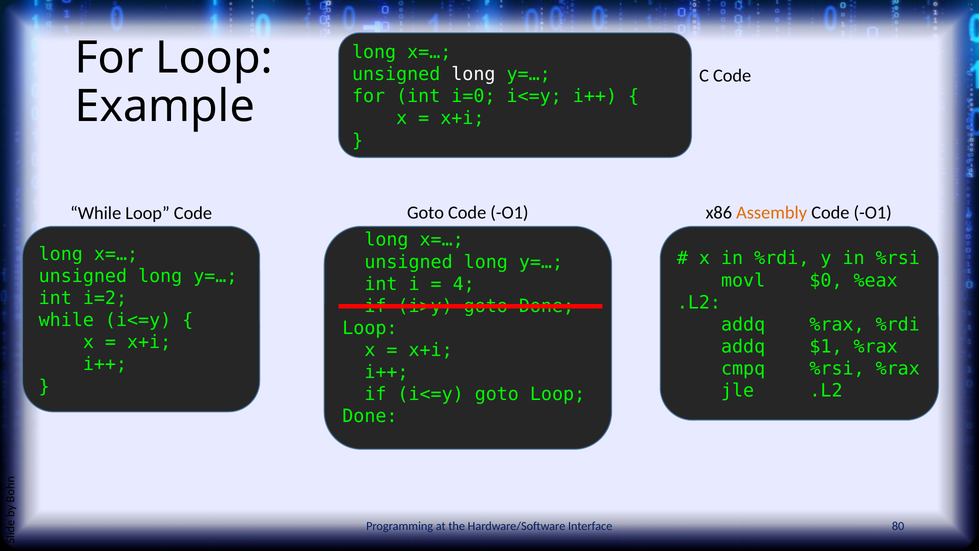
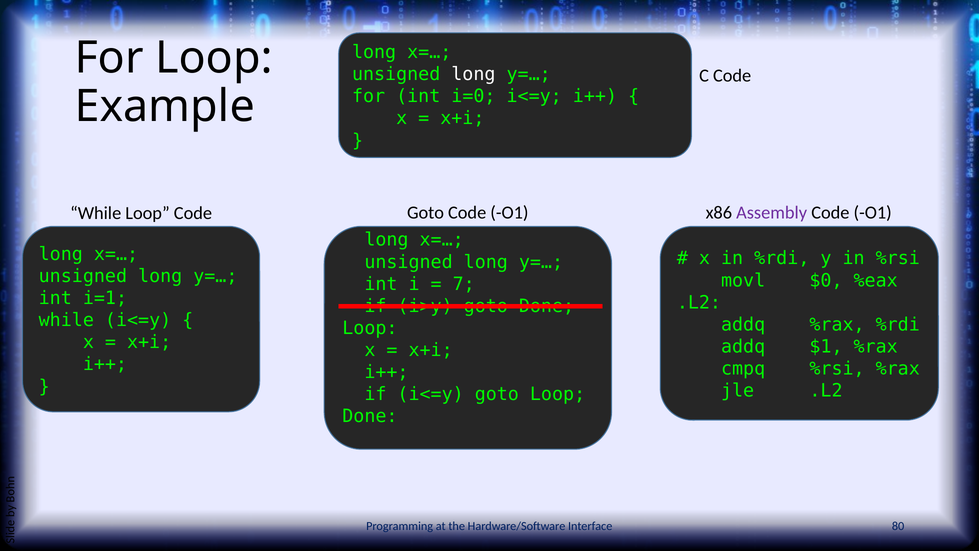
Assembly colour: orange -> purple
4: 4 -> 7
i=2: i=2 -> i=1
